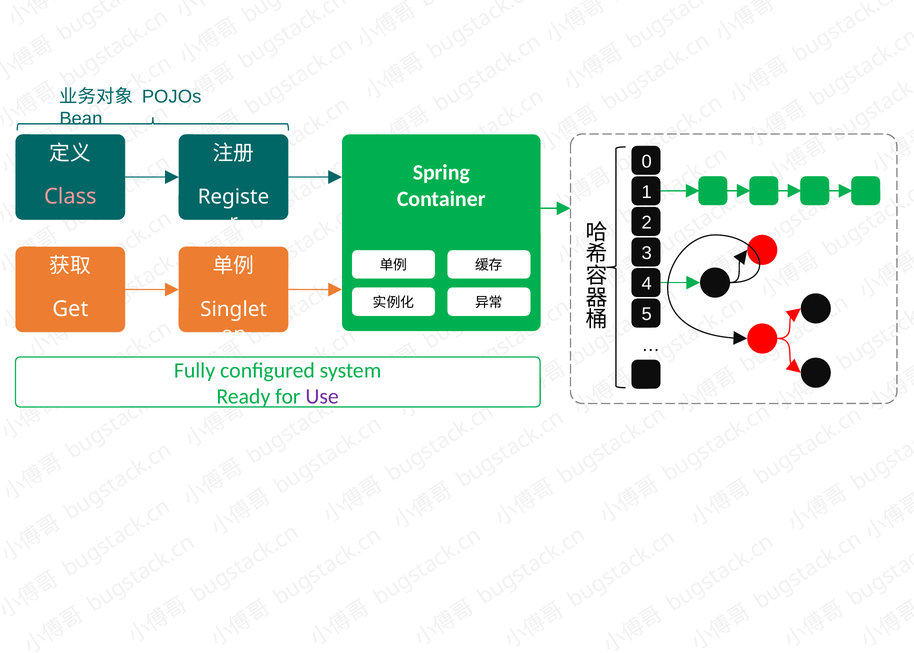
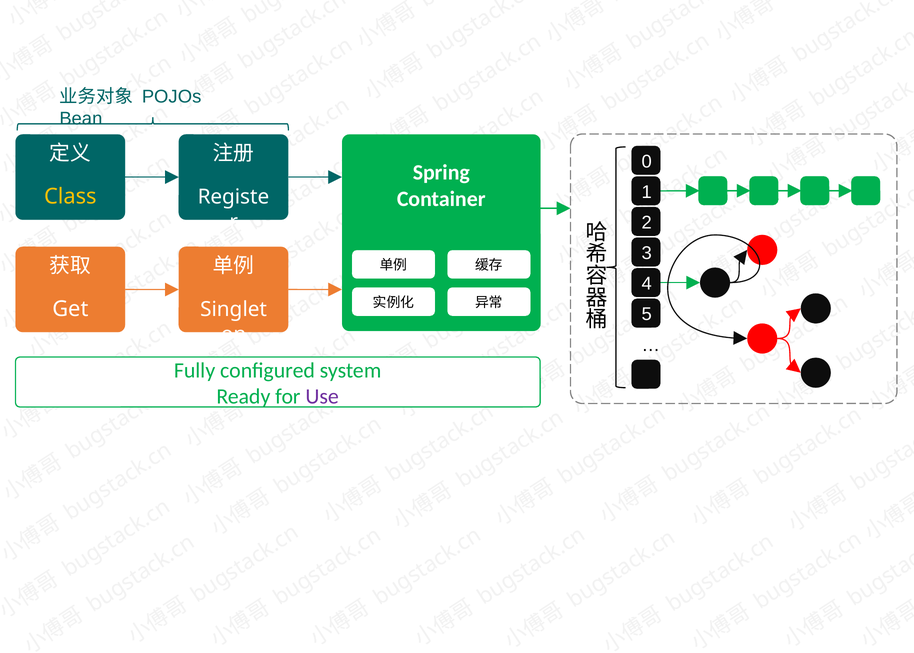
Class colour: pink -> yellow
